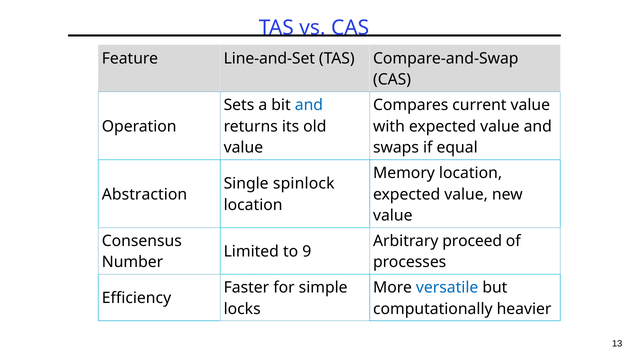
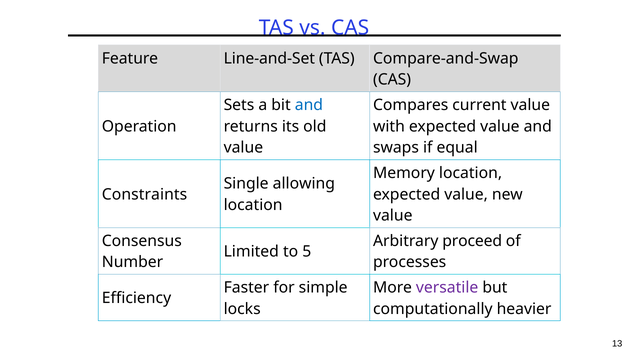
spinlock: spinlock -> allowing
Abstraction: Abstraction -> Constraints
9: 9 -> 5
versatile colour: blue -> purple
